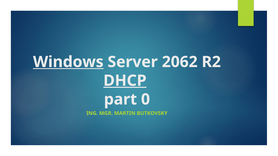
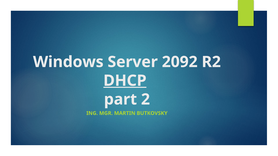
Windows underline: present -> none
2062: 2062 -> 2092
0: 0 -> 2
